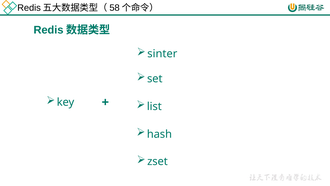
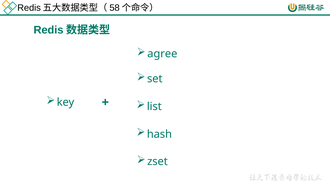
sinter: sinter -> agree
